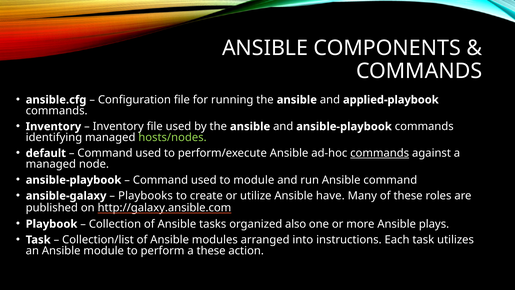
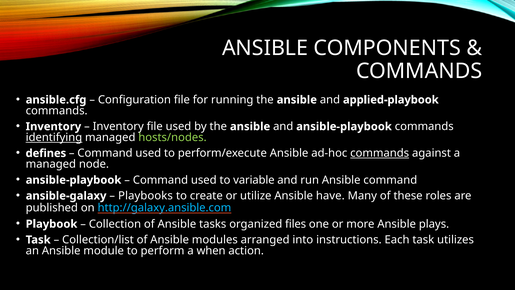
identifying underline: none -> present
default: default -> defines
to module: module -> variable
http://galaxy.ansible.com colour: white -> light blue
also: also -> files
a these: these -> when
